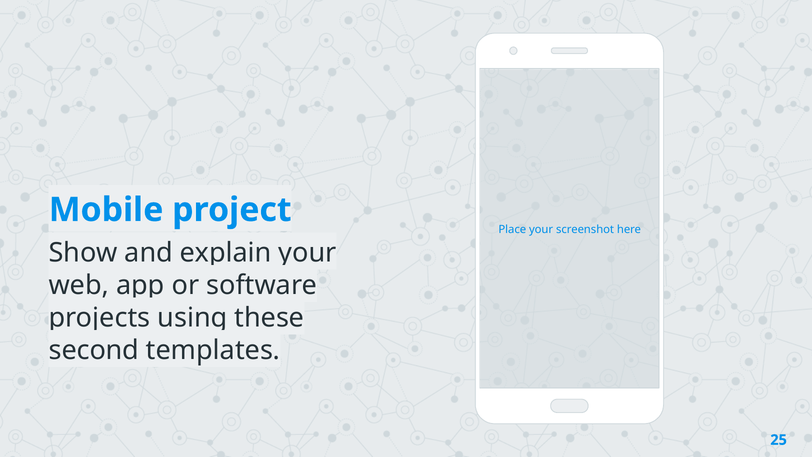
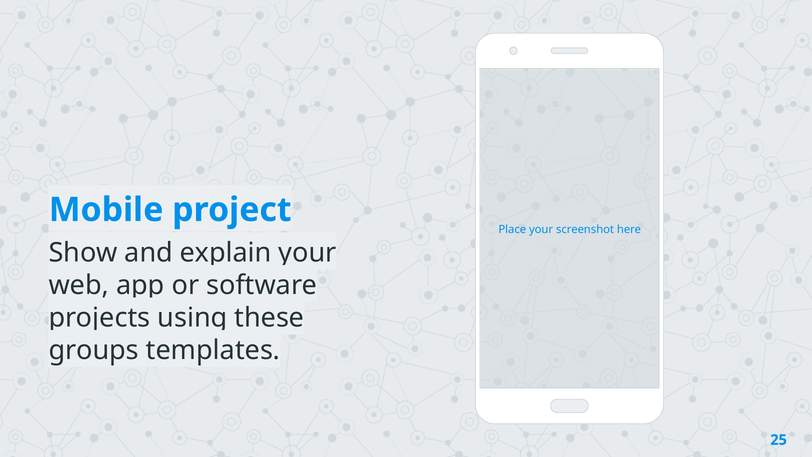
second: second -> groups
